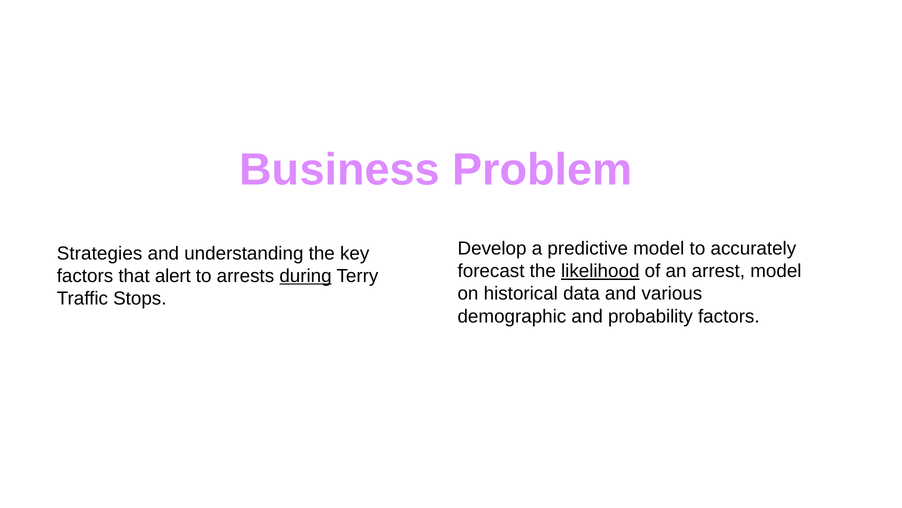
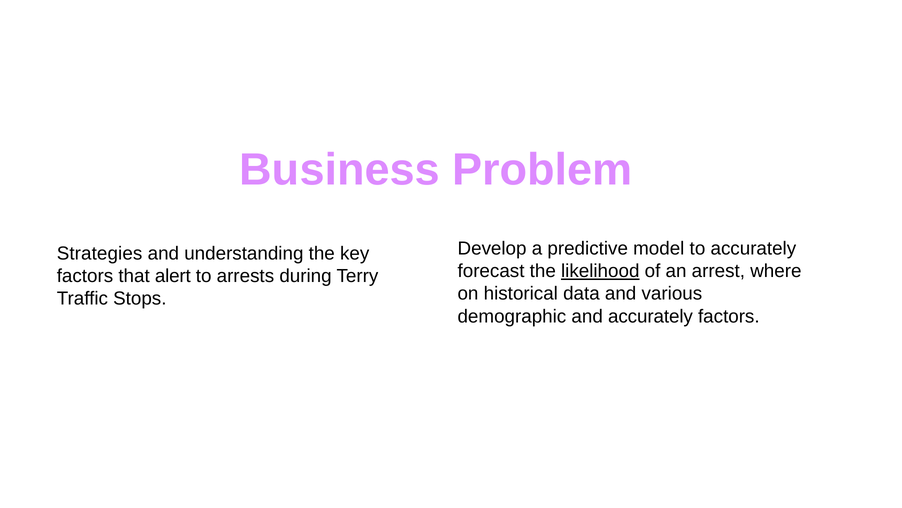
arrest model: model -> where
during underline: present -> none
and probability: probability -> accurately
